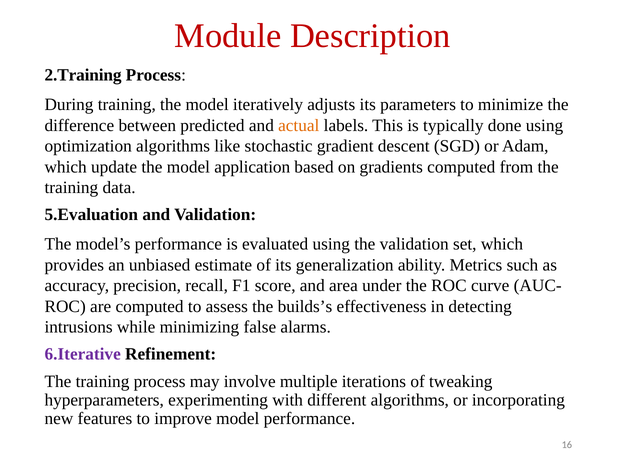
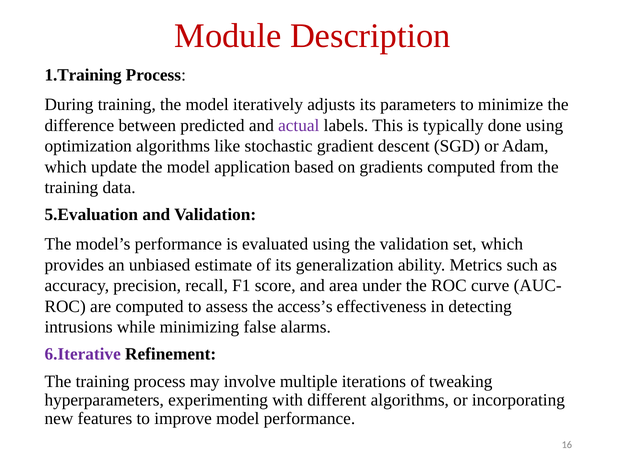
2.Training: 2.Training -> 1.Training
actual colour: orange -> purple
builds’s: builds’s -> access’s
